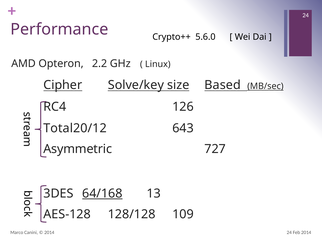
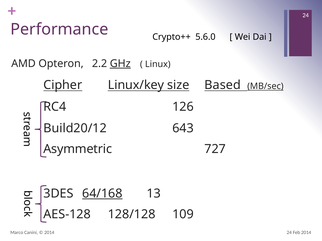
GHz underline: none -> present
Solve/key: Solve/key -> Linux/key
Total20/12: Total20/12 -> Build20/12
